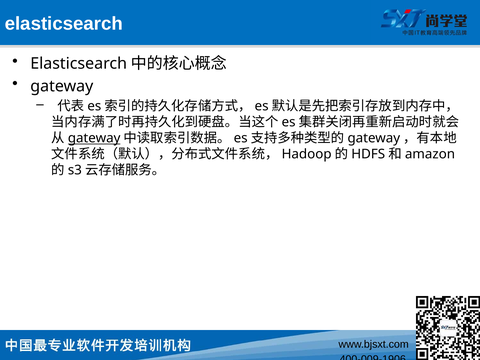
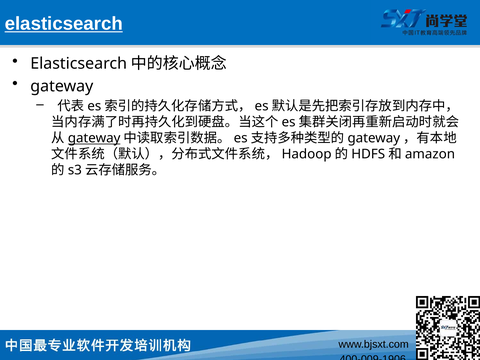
elasticsearch at (64, 24) underline: none -> present
